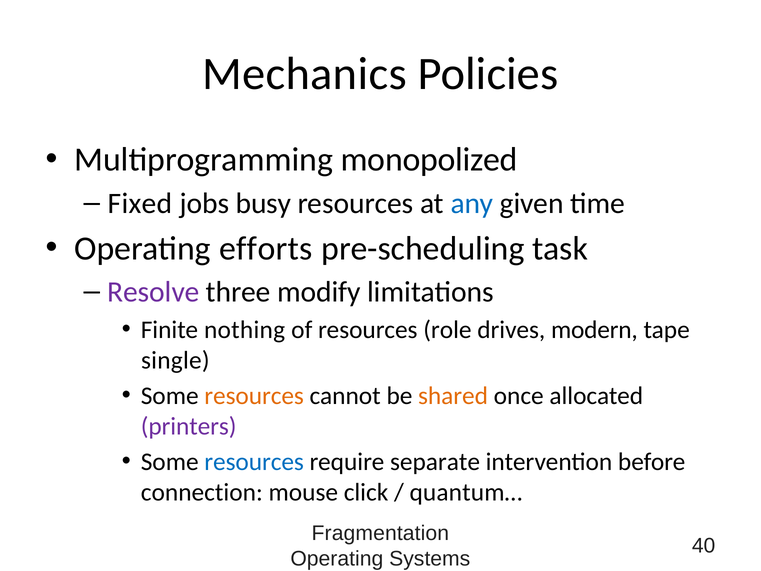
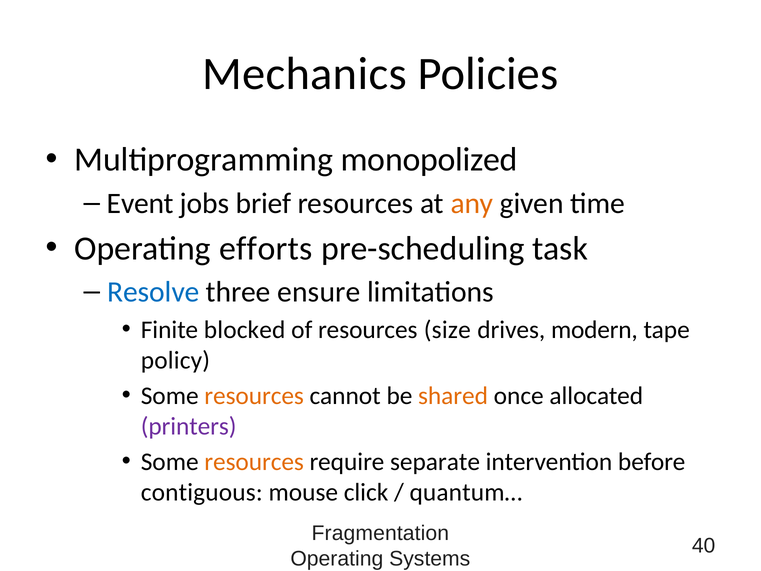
Fixed: Fixed -> Event
busy: busy -> brief
any colour: blue -> orange
Resolve colour: purple -> blue
modify: modify -> ensure
nothing: nothing -> blocked
role: role -> size
single: single -> policy
resources at (254, 462) colour: blue -> orange
connection: connection -> contiguous
